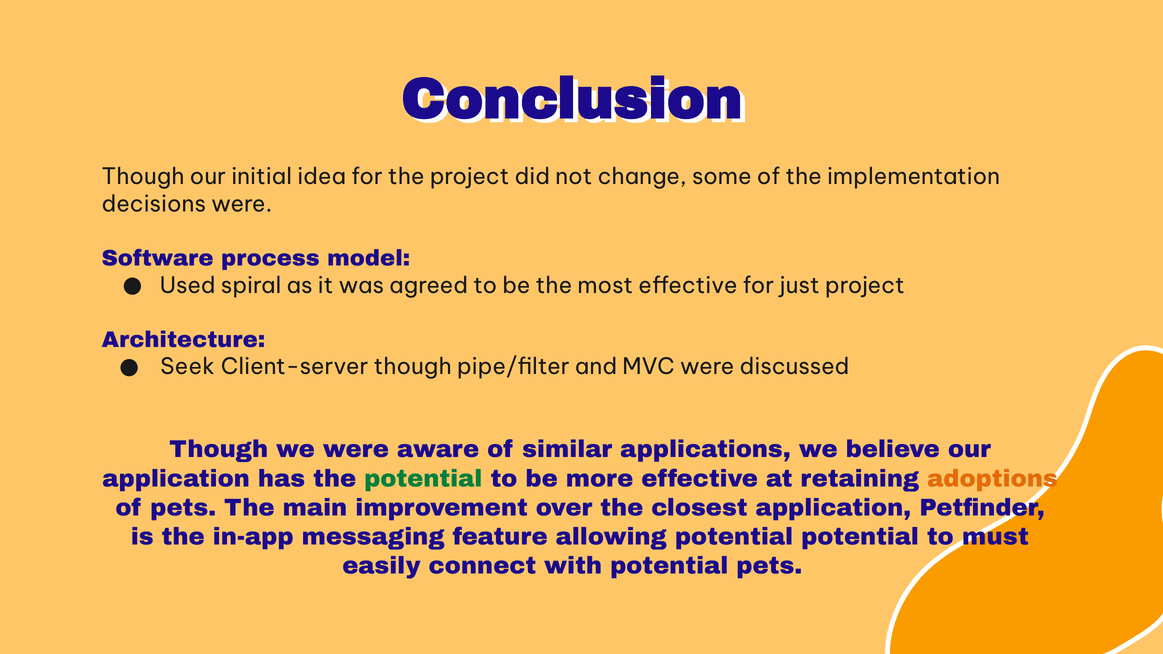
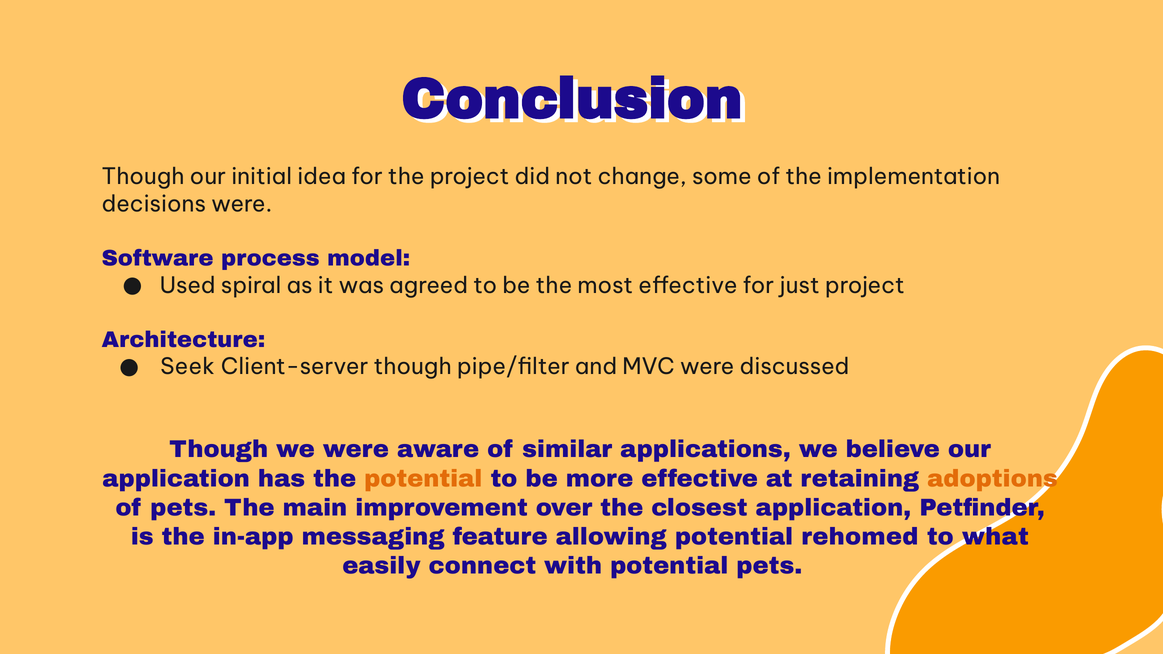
potential at (423, 479) colour: green -> orange
potential potential: potential -> rehomed
must: must -> what
